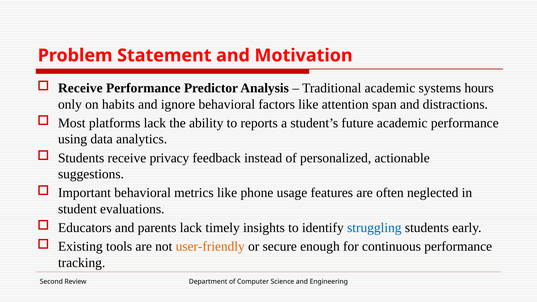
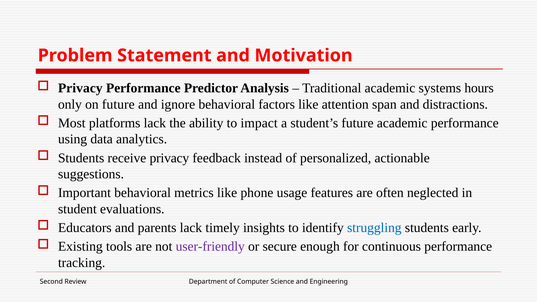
Receive at (80, 88): Receive -> Privacy
on habits: habits -> future
reports: reports -> impact
user-friendly colour: orange -> purple
